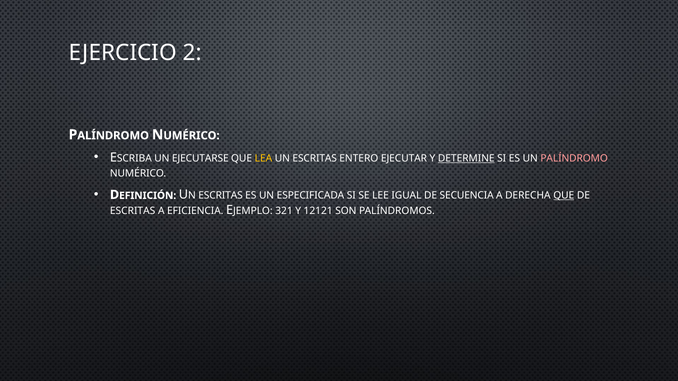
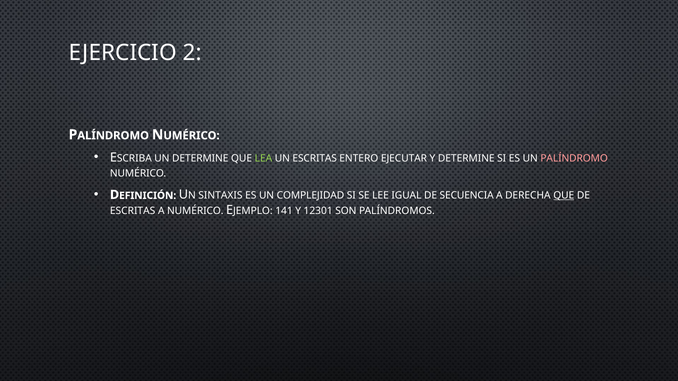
UN EJECUTARSE: EJECUTARSE -> DETERMINE
LEA colour: yellow -> light green
DETERMINE at (466, 158) underline: present -> none
ESCRITAS at (221, 196): ESCRITAS -> SINTAXIS
ESPECIFICADA: ESPECIFICADA -> COMPLEJIDAD
A EFICIENCIA: EFICIENCIA -> NUMÉRICO
321: 321 -> 141
12121: 12121 -> 12301
